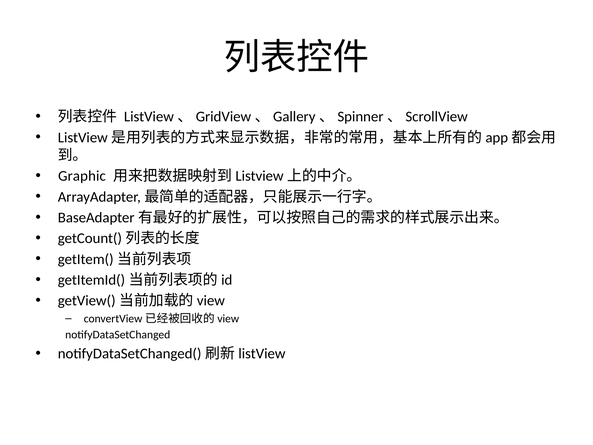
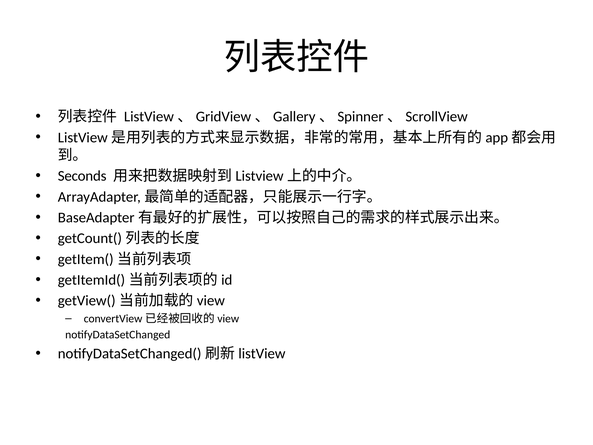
Graphic: Graphic -> Seconds
